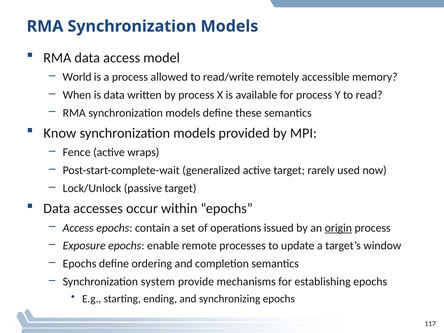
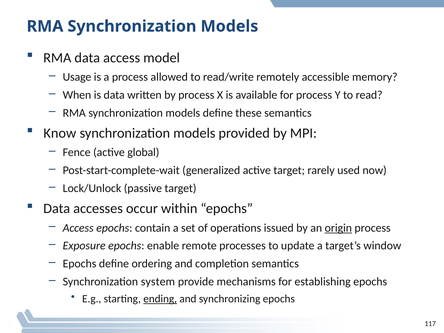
World: World -> Usage
wraps: wraps -> global
ending underline: none -> present
